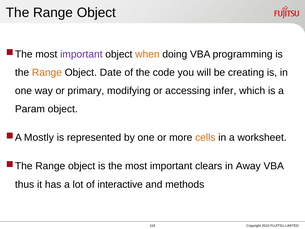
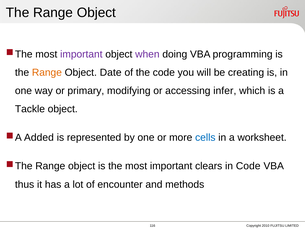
when colour: orange -> purple
Param: Param -> Tackle
Mostly: Mostly -> Added
cells colour: orange -> blue
in Away: Away -> Code
interactive: interactive -> encounter
